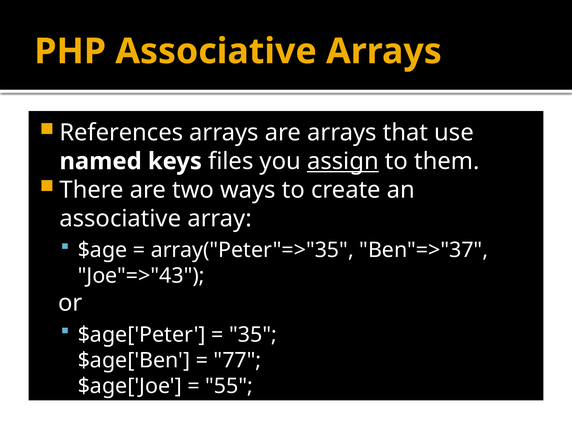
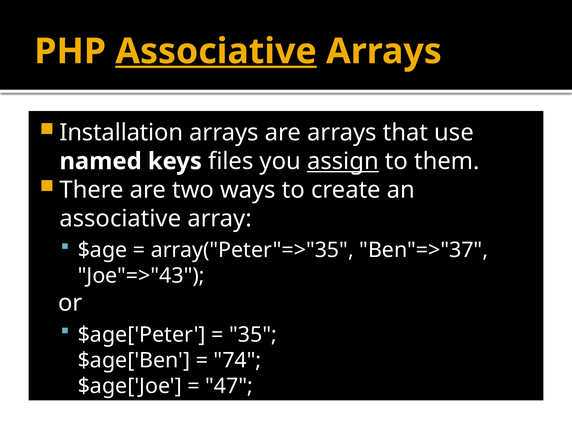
Associative at (216, 51) underline: none -> present
References: References -> Installation
77: 77 -> 74
55: 55 -> 47
